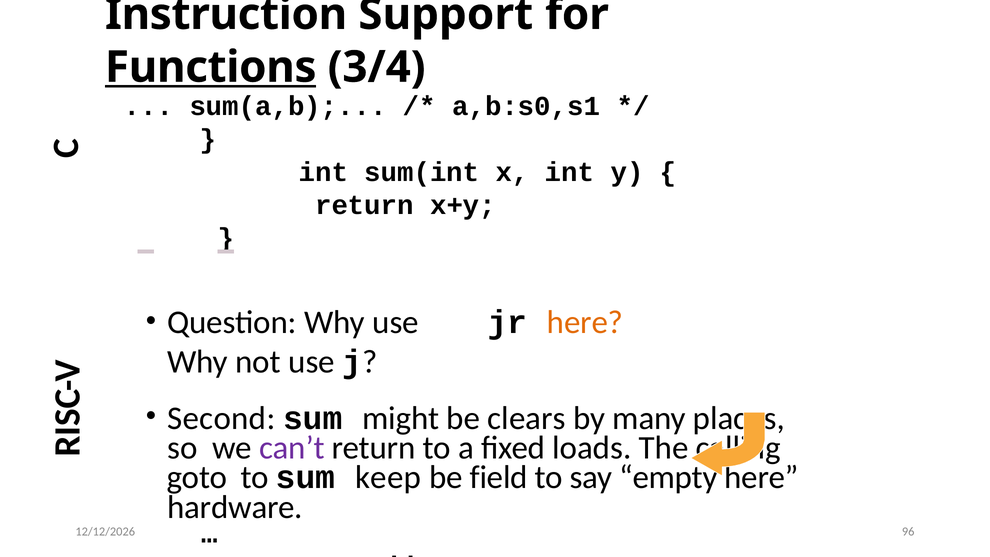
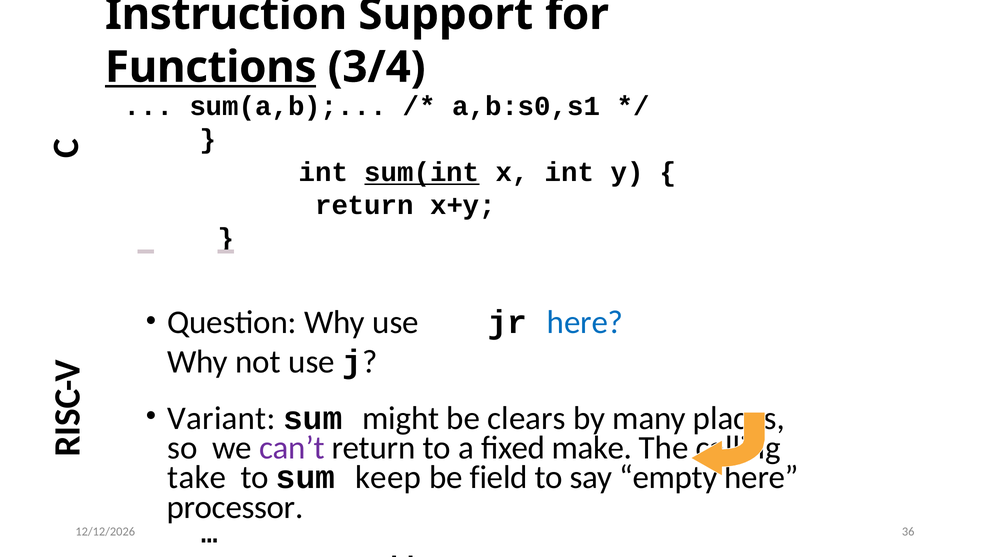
sum(int underline: none -> present
here at (585, 322) colour: orange -> blue
Second: Second -> Variant
loads: loads -> make
goto: goto -> take
hardware: hardware -> processor
96: 96 -> 36
